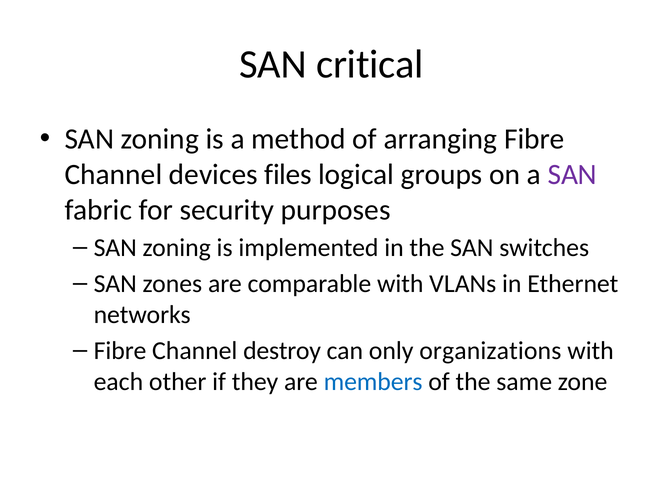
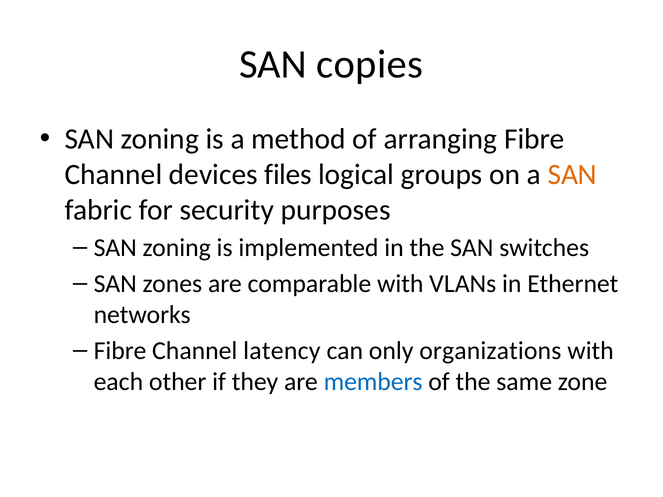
critical: critical -> copies
SAN at (572, 175) colour: purple -> orange
destroy: destroy -> latency
